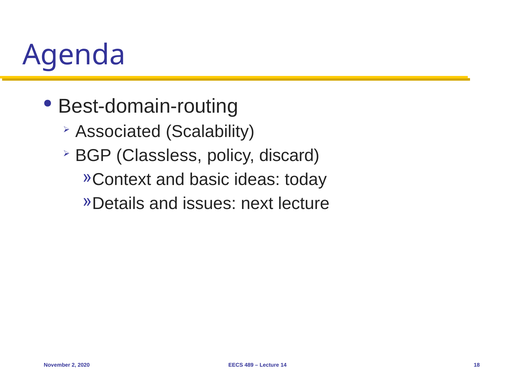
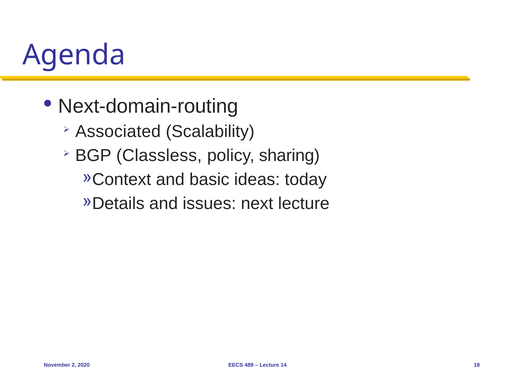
Best-domain-routing: Best-domain-routing -> Next-domain-routing
discard: discard -> sharing
